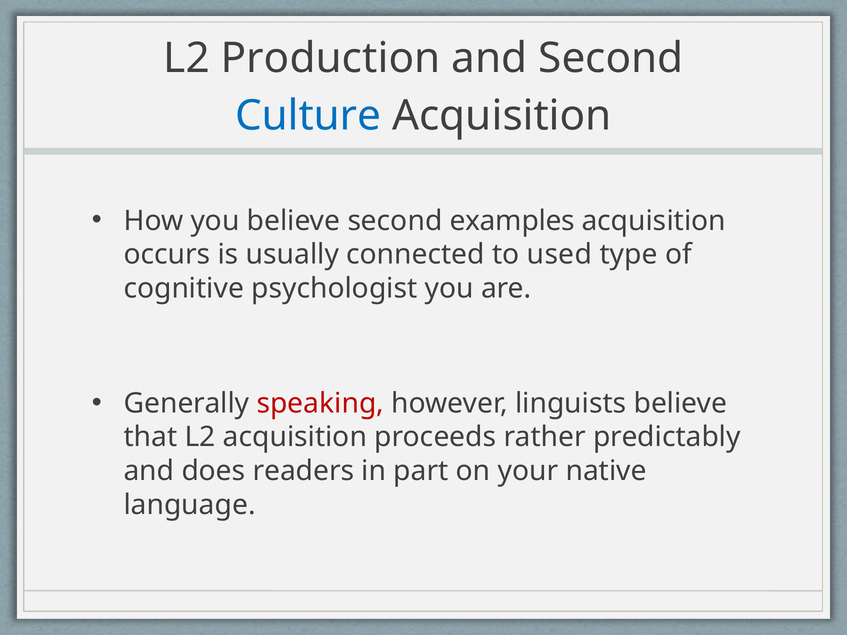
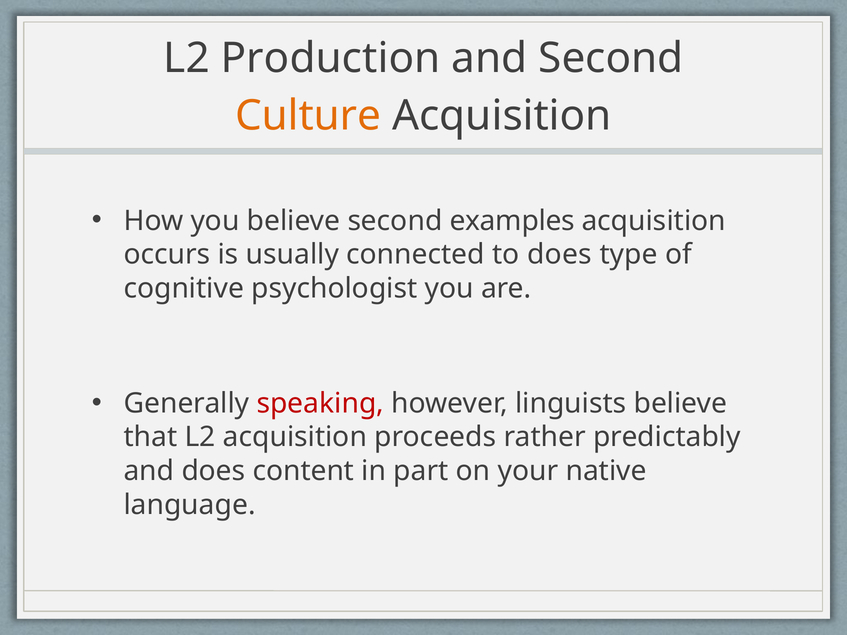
Culture colour: blue -> orange
to used: used -> does
readers: readers -> content
